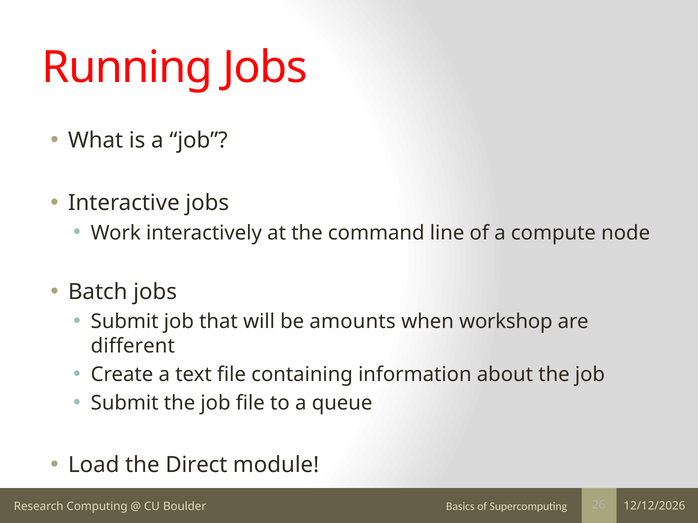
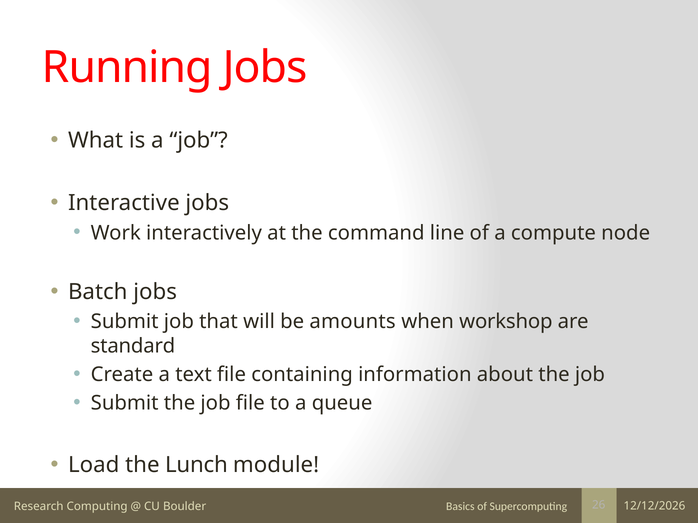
different: different -> standard
Direct: Direct -> Lunch
